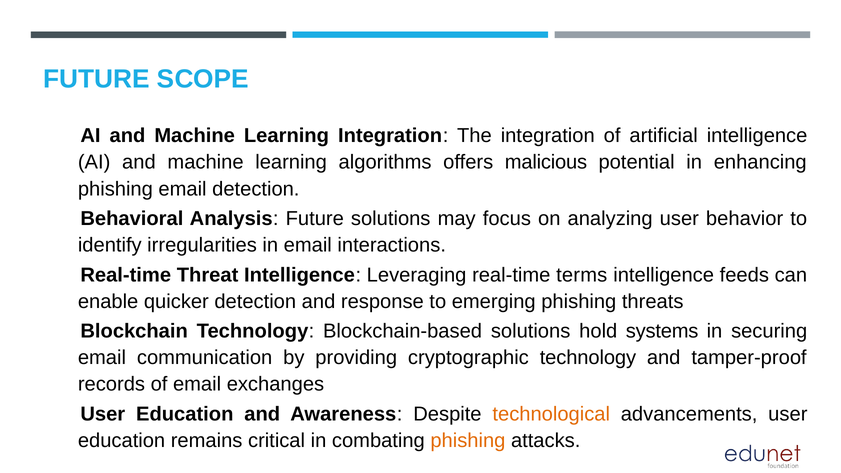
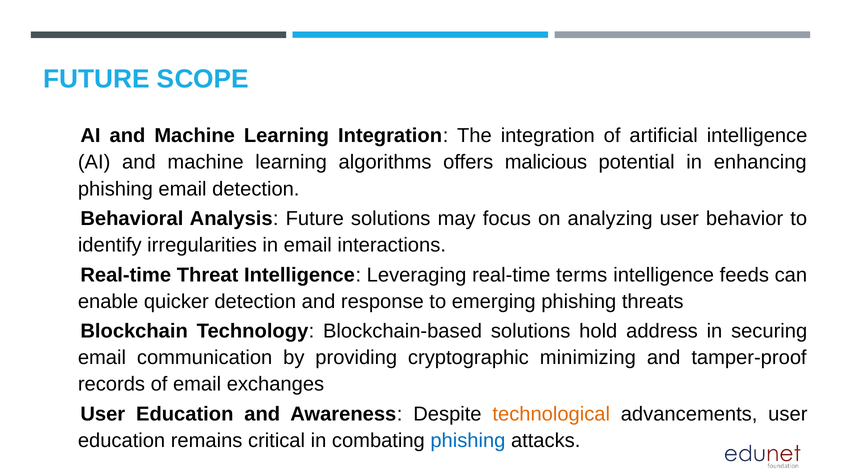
systems: systems -> address
cryptographic technology: technology -> minimizing
phishing at (468, 441) colour: orange -> blue
